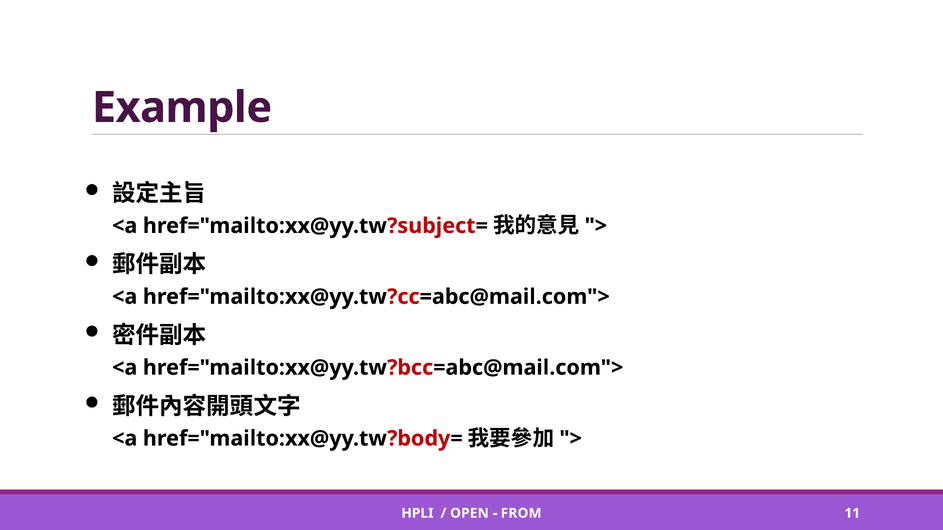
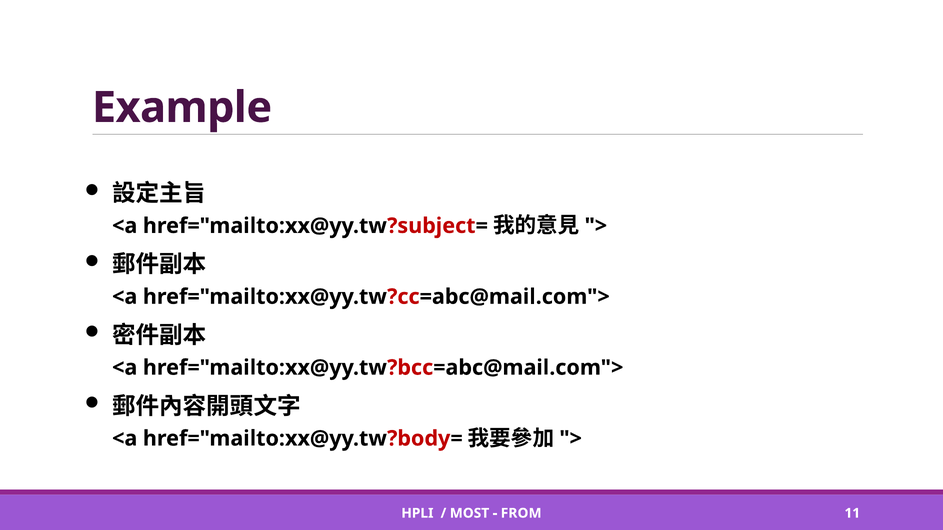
OPEN: OPEN -> MOST
